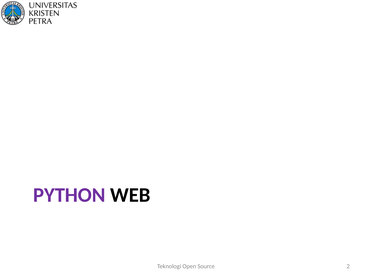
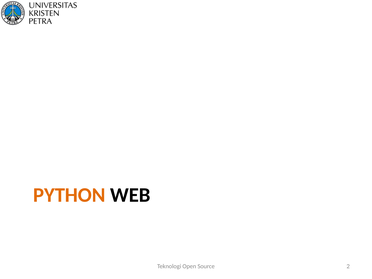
PYTHON colour: purple -> orange
